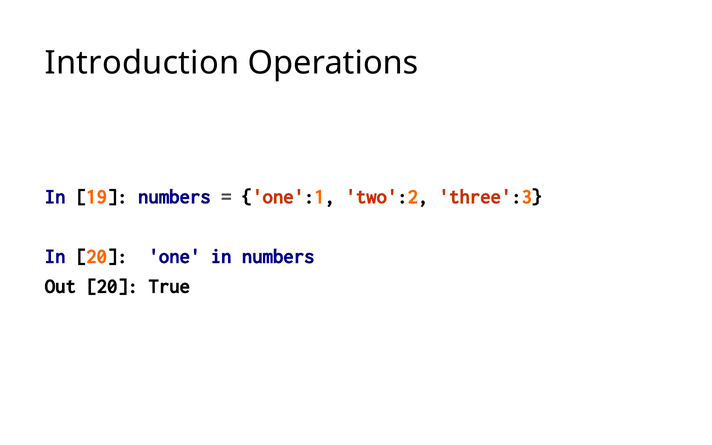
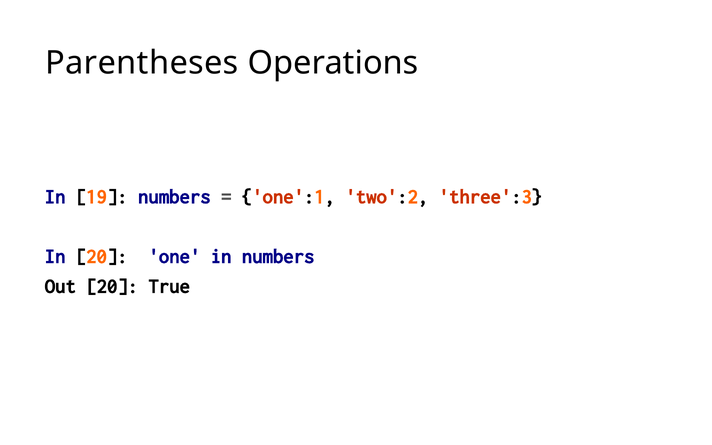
Introduction: Introduction -> Parentheses
